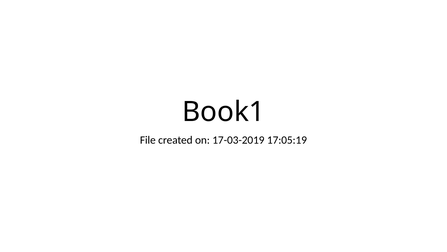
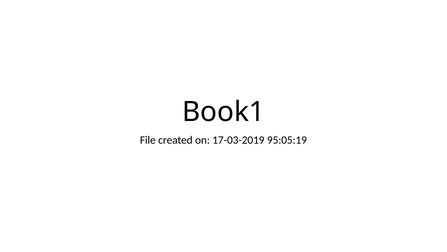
17:05:19: 17:05:19 -> 95:05:19
